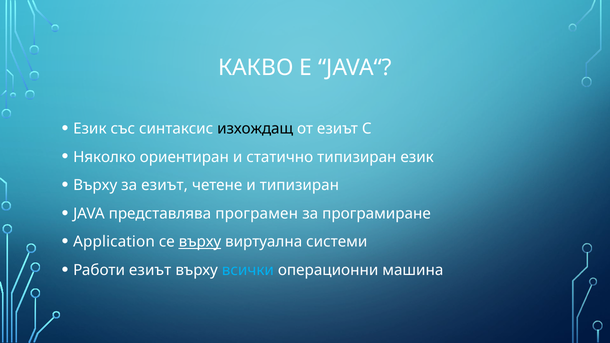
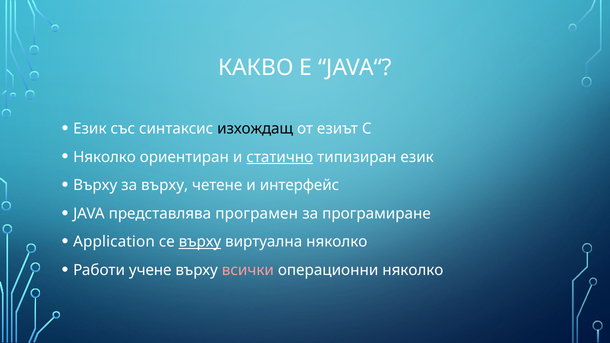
статично underline: none -> present
за езиът: езиът -> върху
и типизиран: типизиран -> интерфейс
виртуална системи: системи -> няколко
Работи езиът: езиът -> учене
всички colour: light blue -> pink
операционни машина: машина -> няколко
